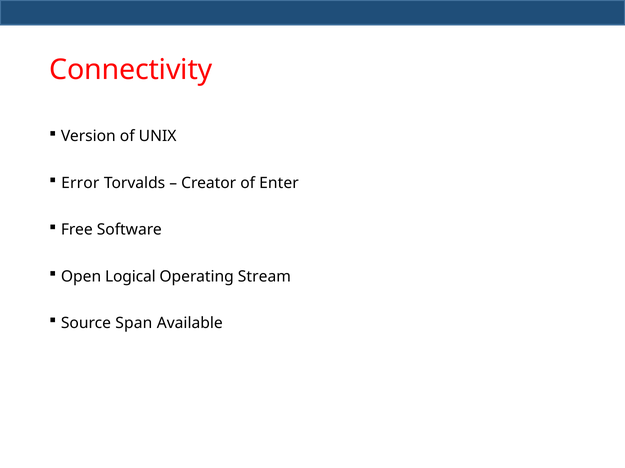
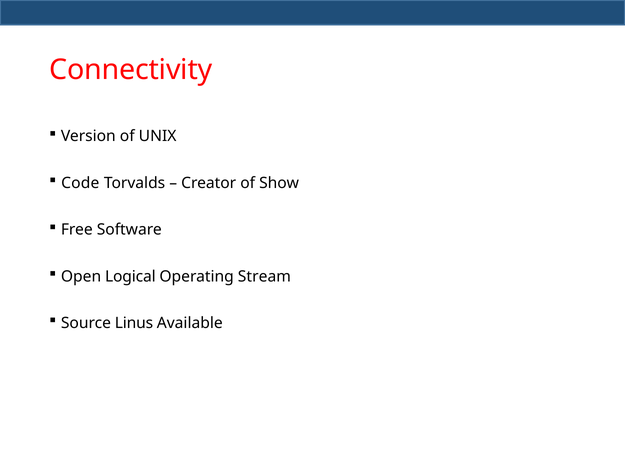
Error: Error -> Code
Enter: Enter -> Show
Span: Span -> Linus
